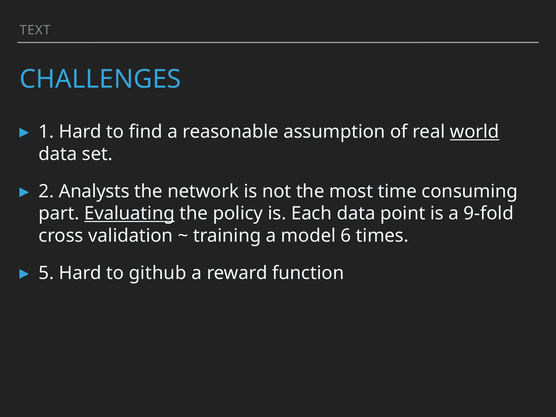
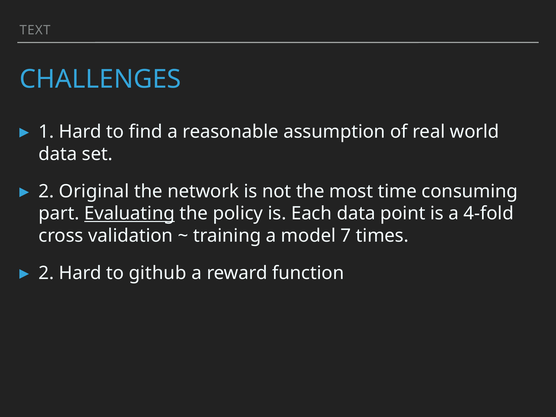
world underline: present -> none
Analysts: Analysts -> Original
9-fold: 9-fold -> 4-fold
6: 6 -> 7
5 at (46, 273): 5 -> 2
